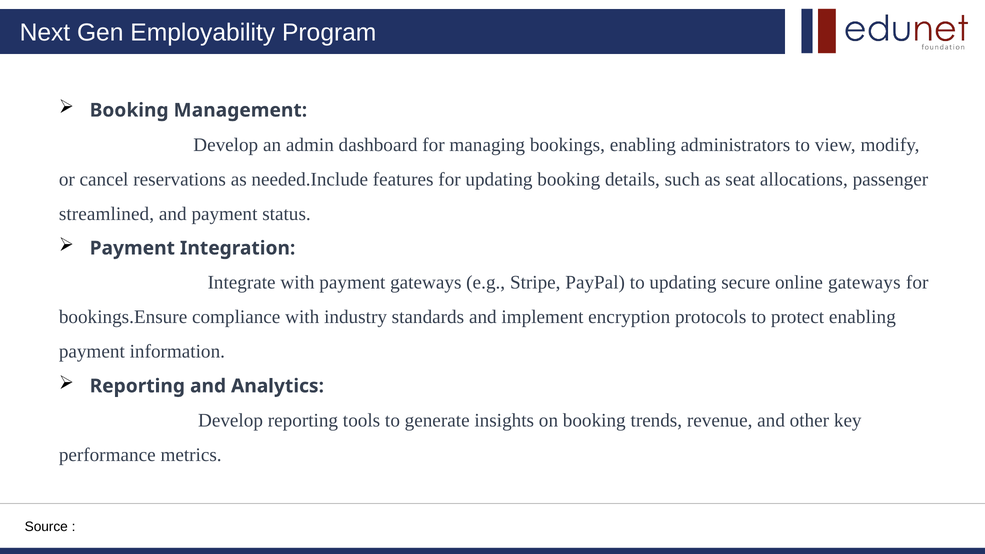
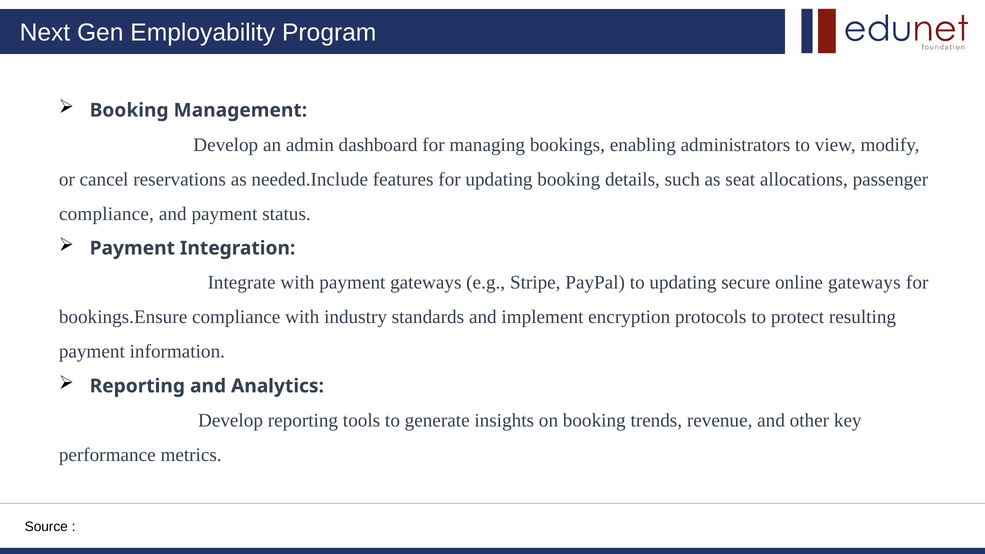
streamlined at (106, 214): streamlined -> compliance
protect enabling: enabling -> resulting
